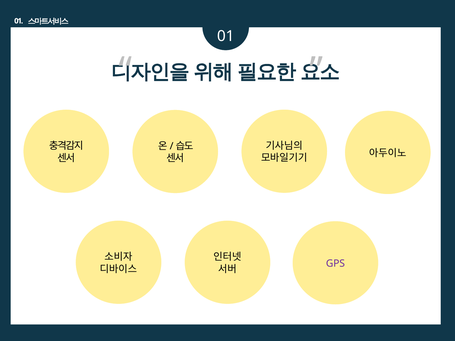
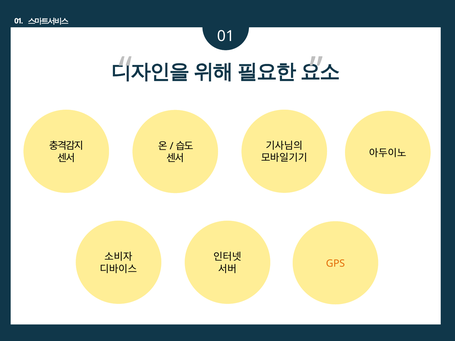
GPS colour: purple -> orange
